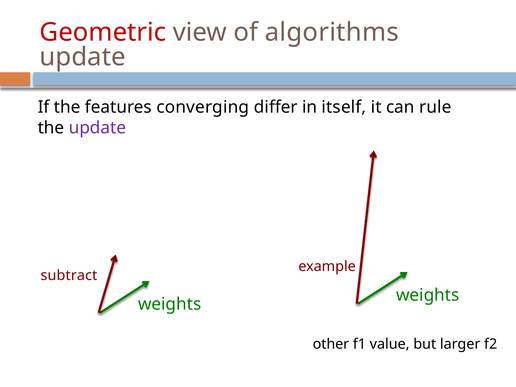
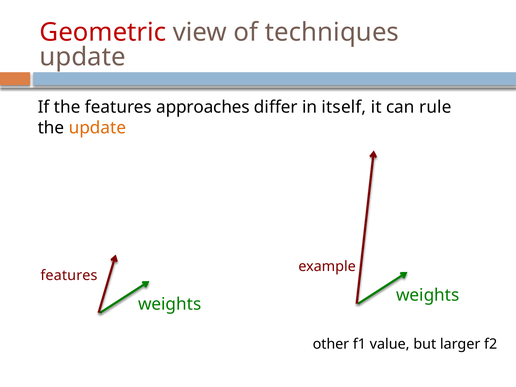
algorithms: algorithms -> techniques
converging: converging -> approaches
update at (97, 128) colour: purple -> orange
subtract at (69, 276): subtract -> features
